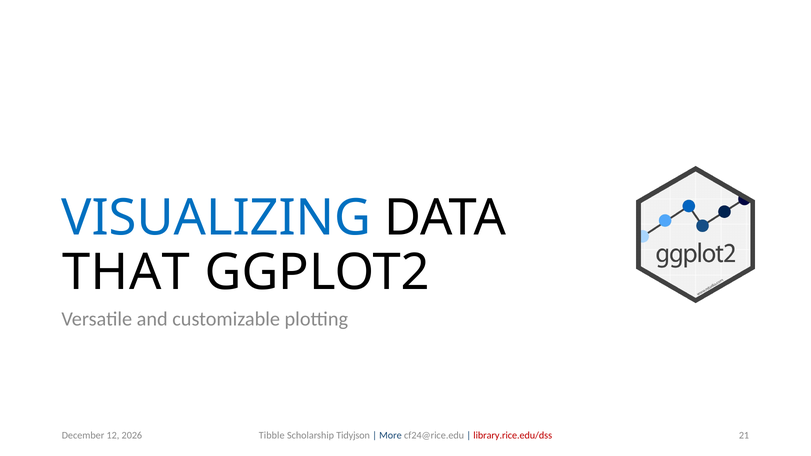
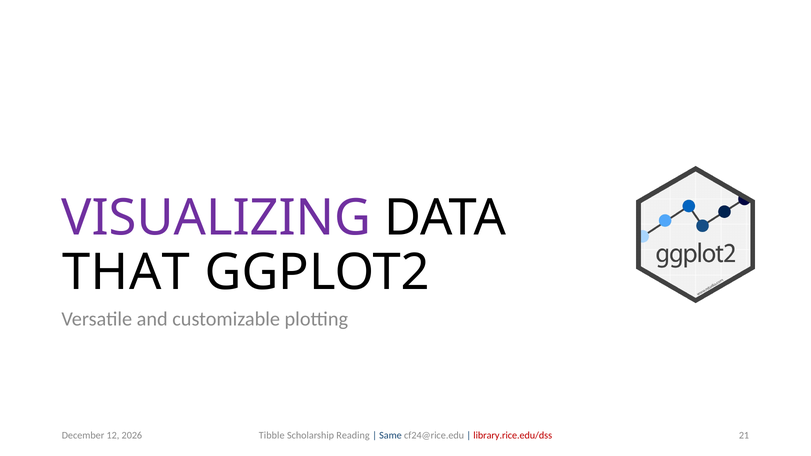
VISUALIZING colour: blue -> purple
Tidyjson: Tidyjson -> Reading
More: More -> Same
